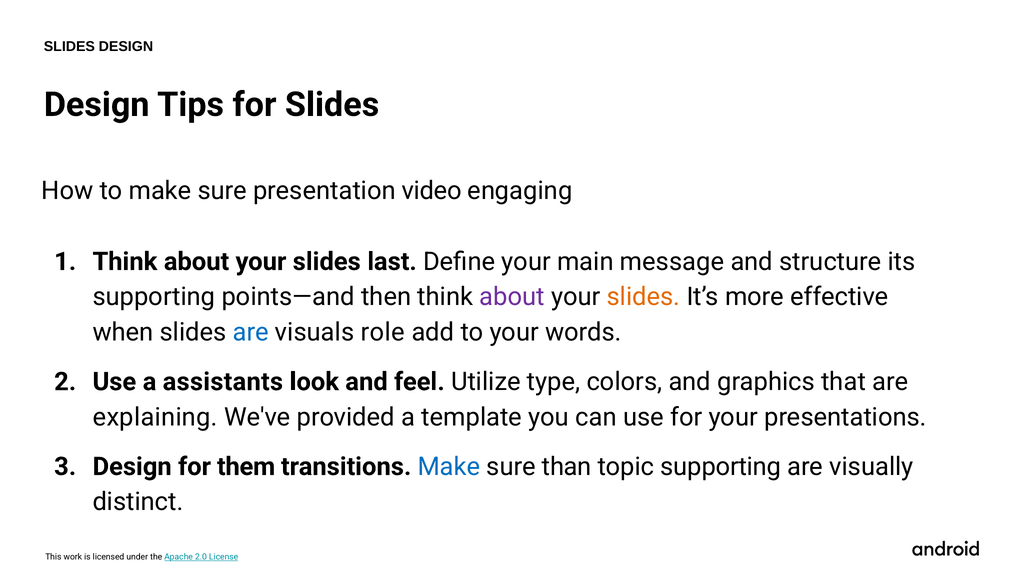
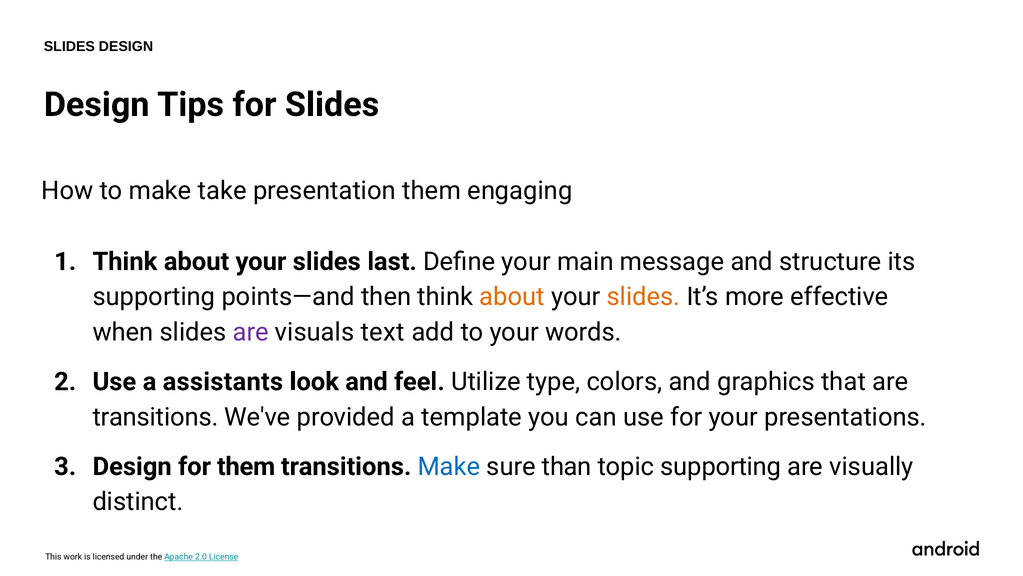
to make sure: sure -> take
presentation video: video -> them
about at (512, 297) colour: purple -> orange
are at (251, 332) colour: blue -> purple
role: role -> text
explaining at (155, 417): explaining -> transitions
